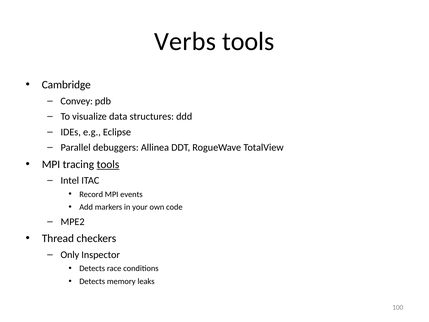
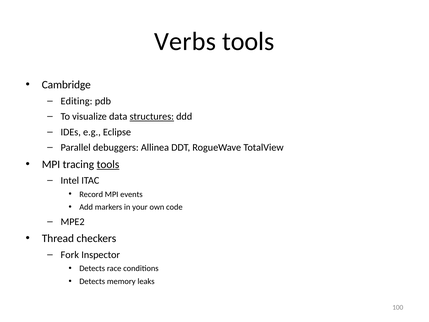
Convey: Convey -> Editing
structures underline: none -> present
Only: Only -> Fork
